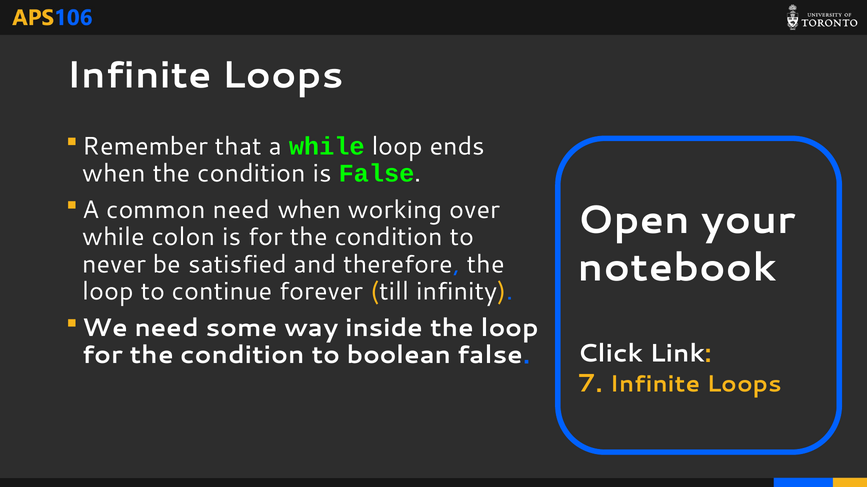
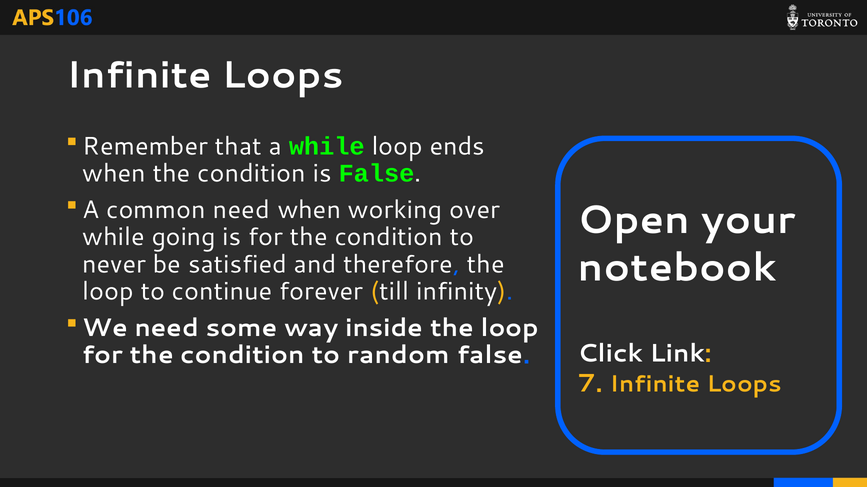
colon: colon -> going
boolean: boolean -> random
